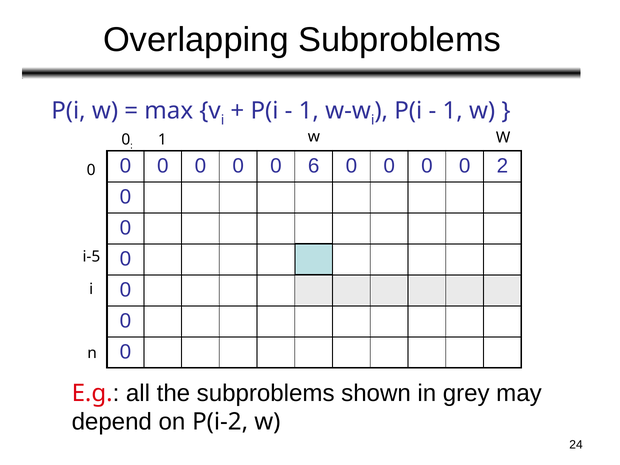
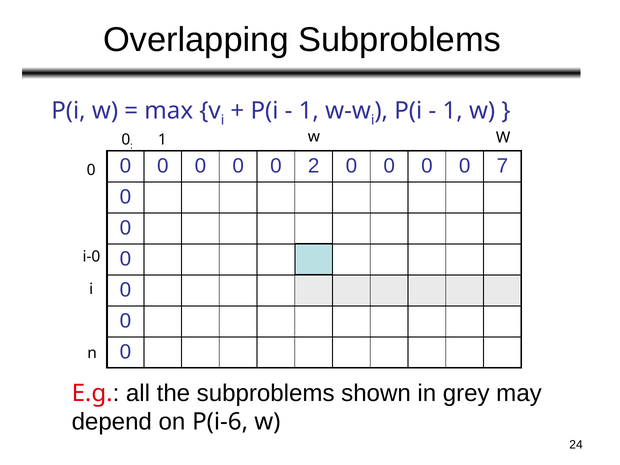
6: 6 -> 2
2: 2 -> 7
i-5: i-5 -> i-0
P(i-2: P(i-2 -> P(i-6
